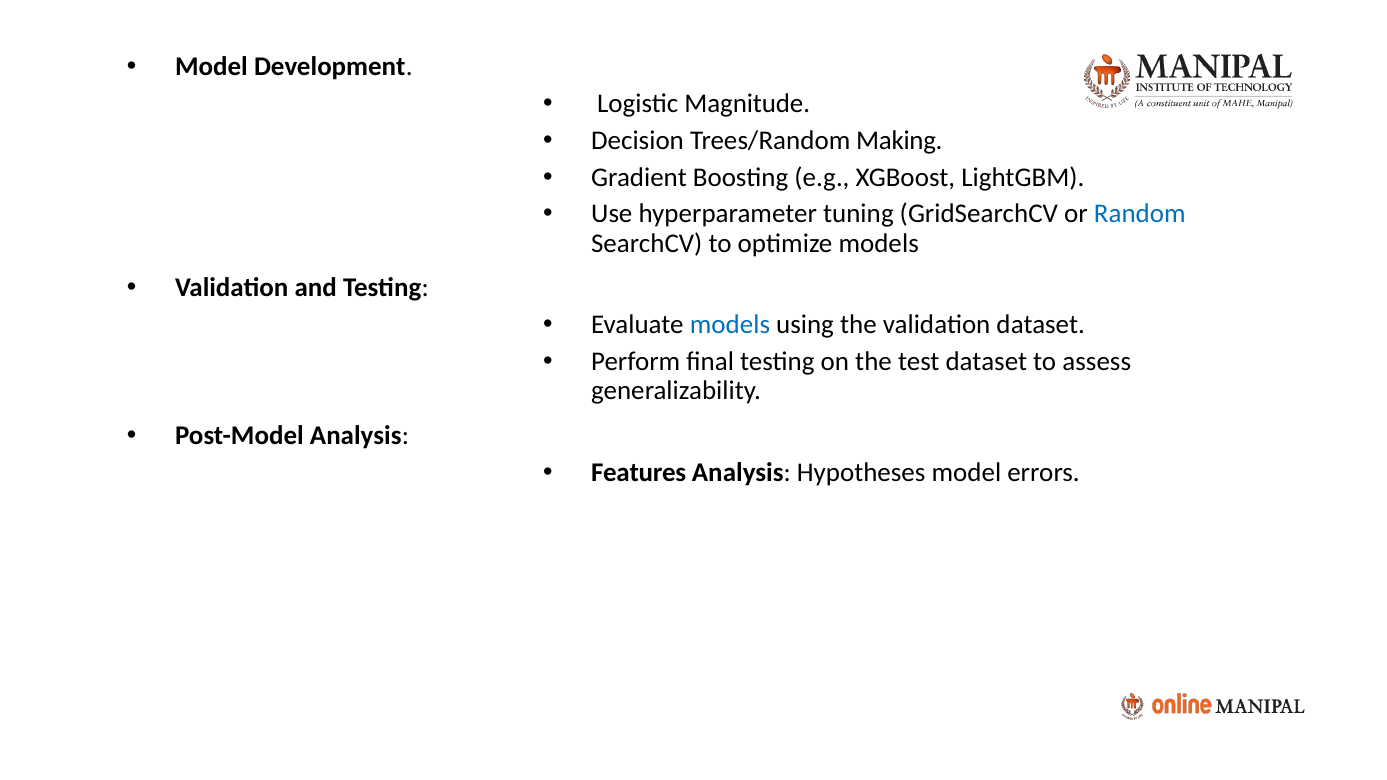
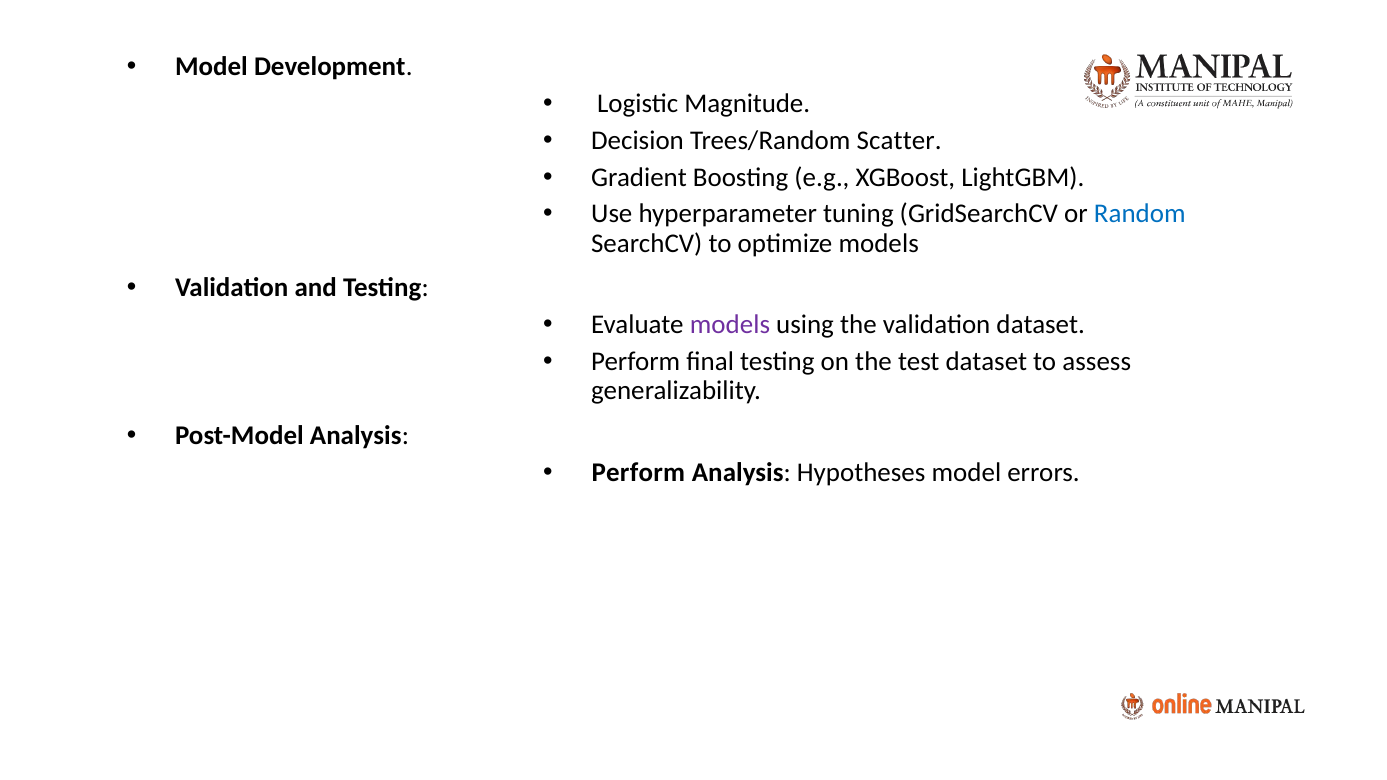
Making: Making -> Scatter
models at (730, 325) colour: blue -> purple
Features at (639, 473): Features -> Perform
